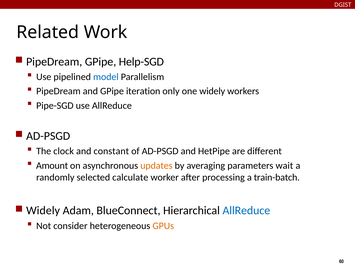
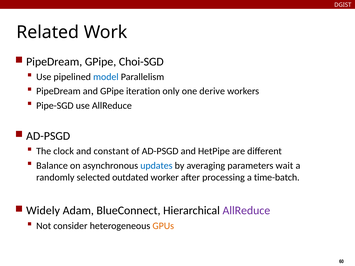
Help-SGD: Help-SGD -> Choi-SGD
one widely: widely -> derive
Amount: Amount -> Balance
updates colour: orange -> blue
calculate: calculate -> outdated
train-batch: train-batch -> time-batch
AllReduce at (246, 211) colour: blue -> purple
